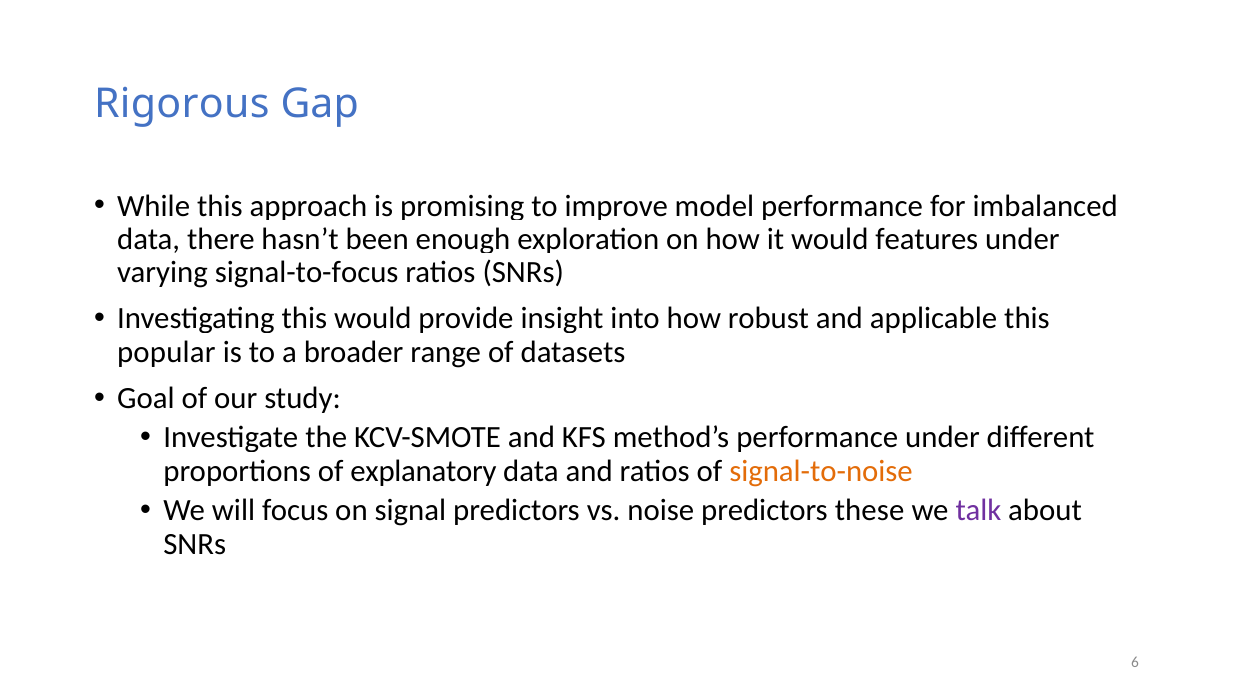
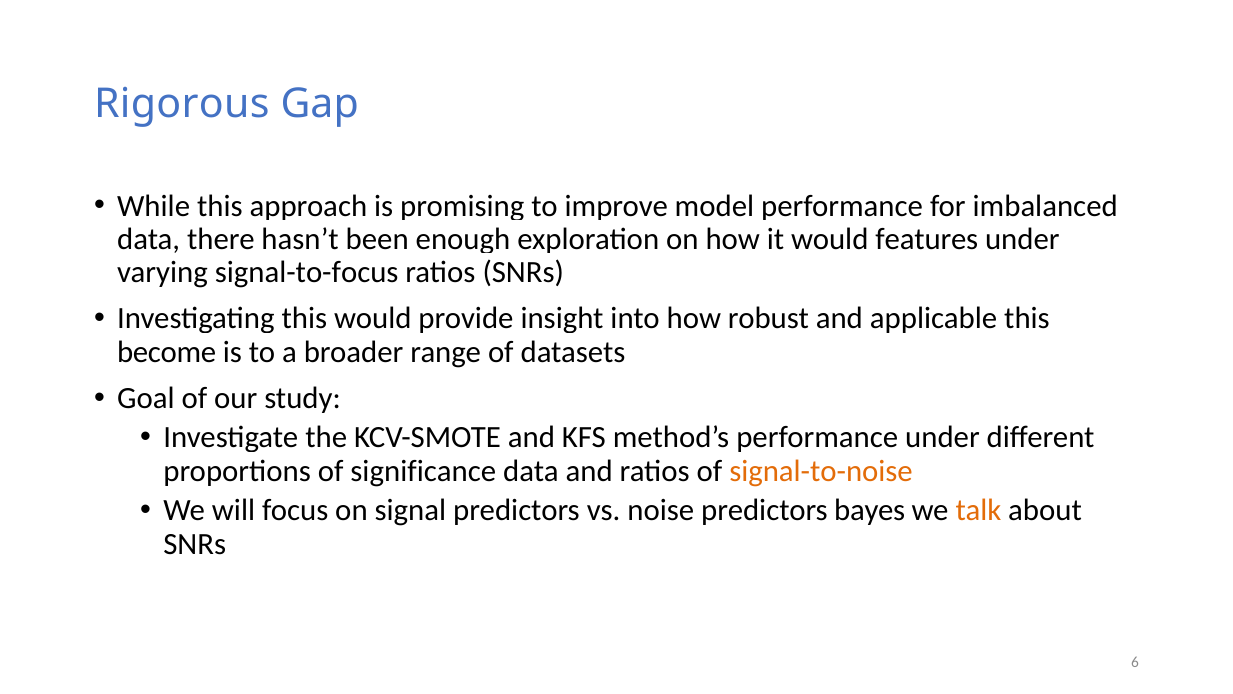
popular: popular -> become
explanatory: explanatory -> significance
these: these -> bayes
talk colour: purple -> orange
